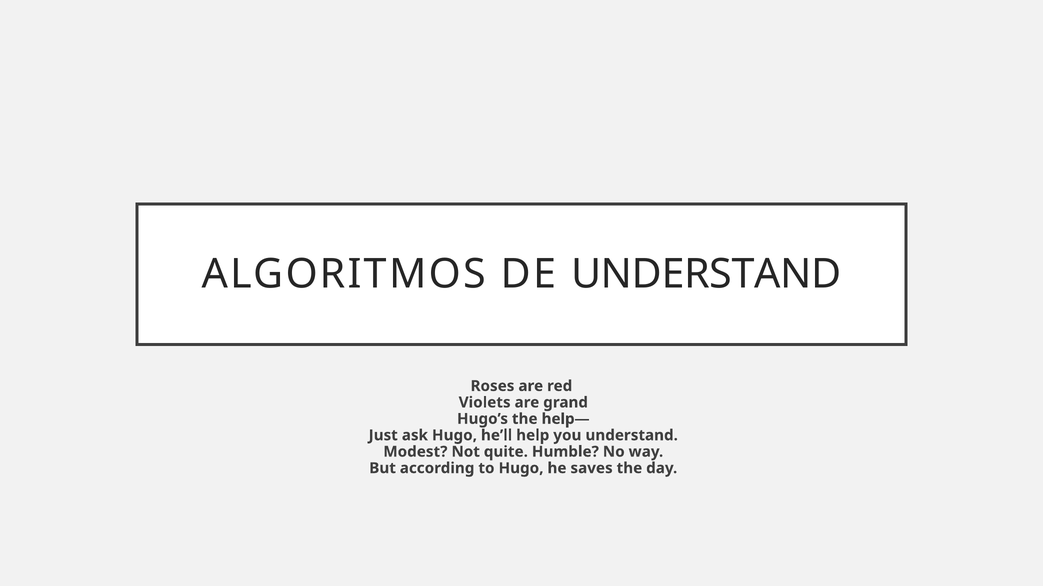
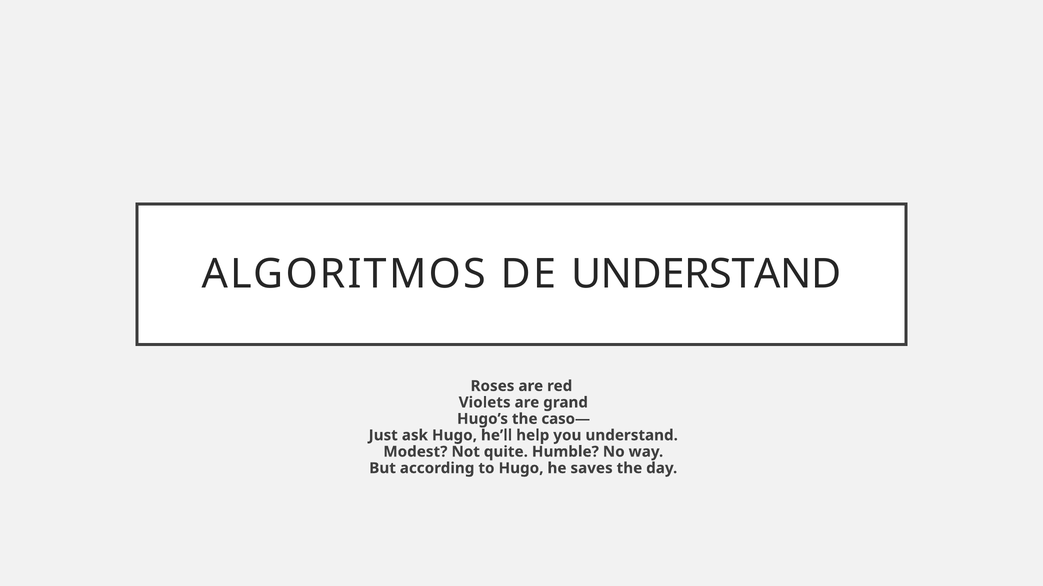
help—: help— -> caso—
